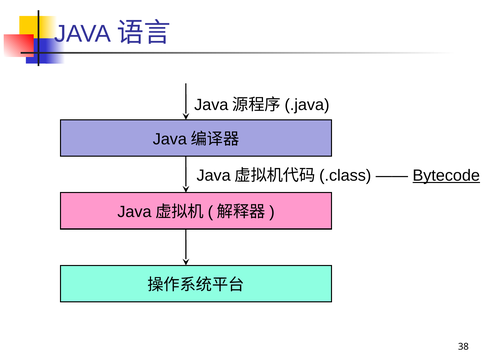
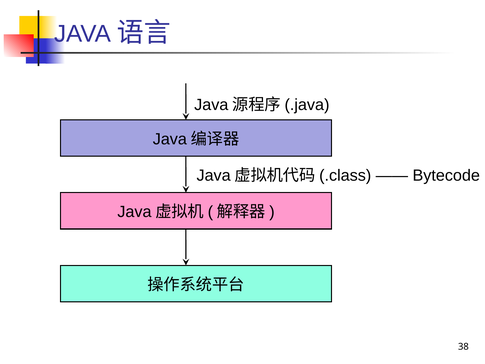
Bytecode underline: present -> none
